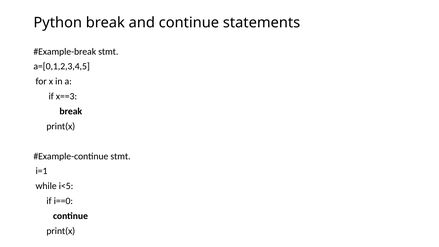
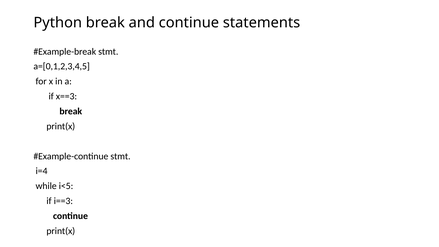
i=1: i=1 -> i=4
i==0: i==0 -> i==3
